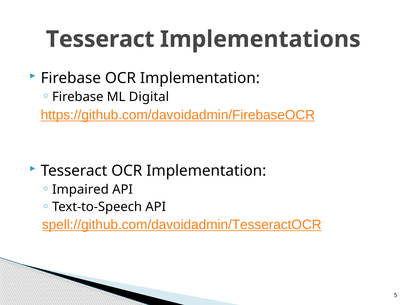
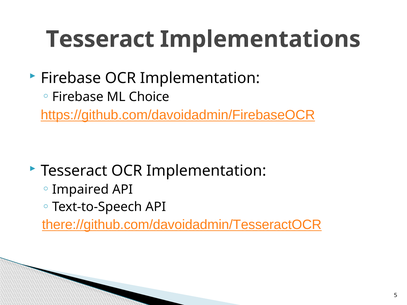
Digital: Digital -> Choice
spell://github.com/davoidadmin/TesseractOCR: spell://github.com/davoidadmin/TesseractOCR -> there://github.com/davoidadmin/TesseractOCR
